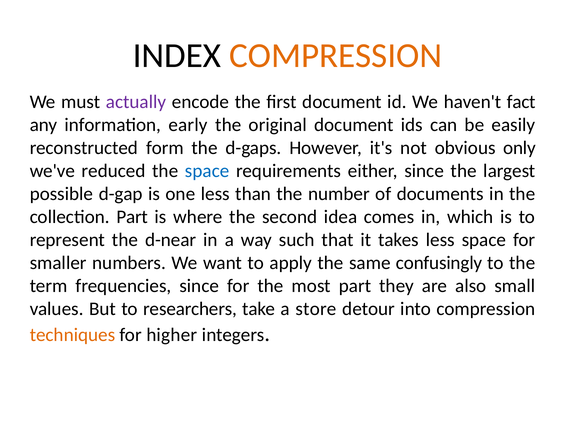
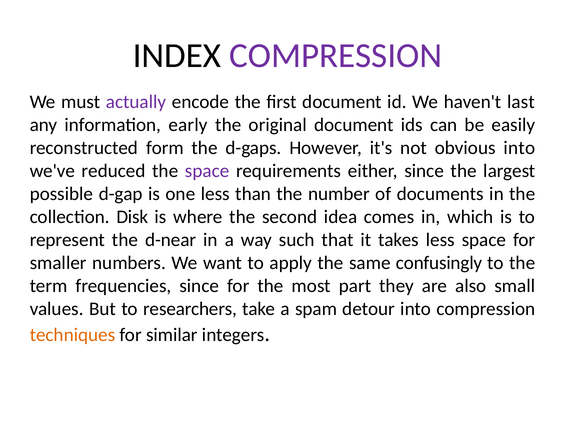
COMPRESSION at (336, 56) colour: orange -> purple
fact: fact -> last
obvious only: only -> into
space at (207, 171) colour: blue -> purple
collection Part: Part -> Disk
store: store -> spam
higher: higher -> similar
